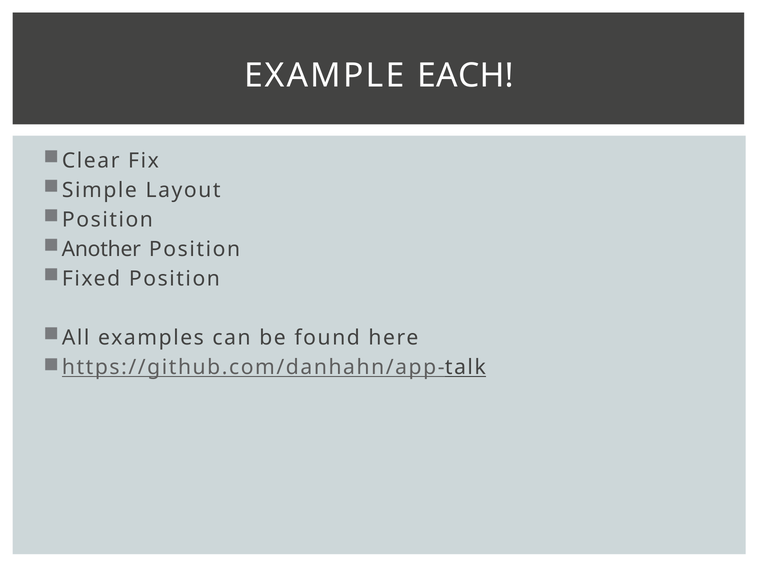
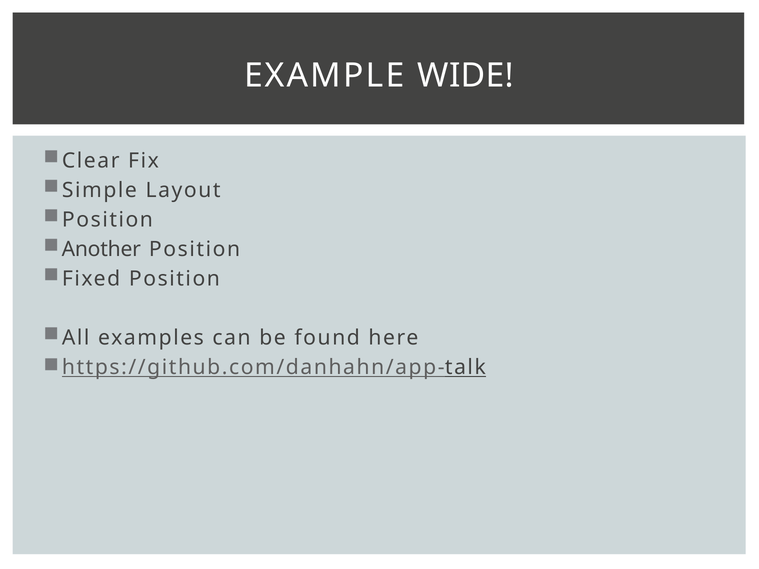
EACH: EACH -> WIDE
